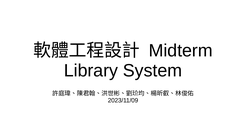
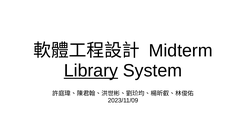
Library underline: none -> present
